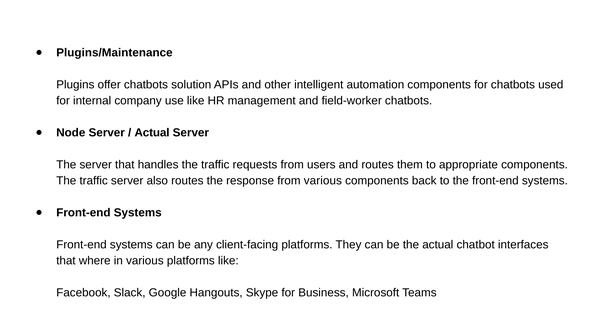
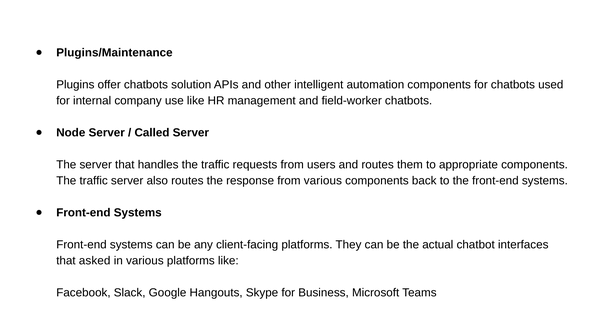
Actual at (152, 133): Actual -> Called
where: where -> asked
